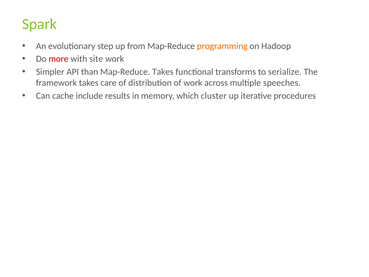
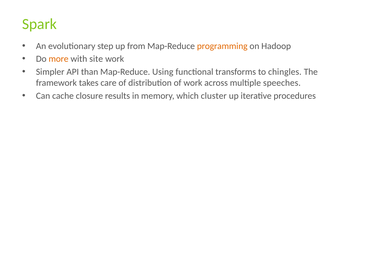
more colour: red -> orange
Map-Reduce Takes: Takes -> Using
serialize: serialize -> chingles
include: include -> closure
